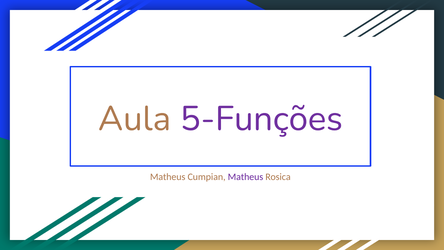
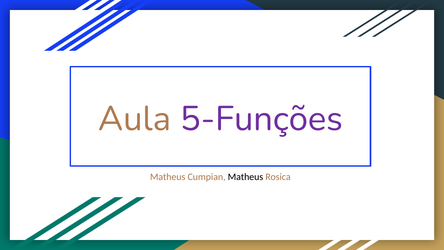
Matheus at (246, 177) colour: purple -> black
